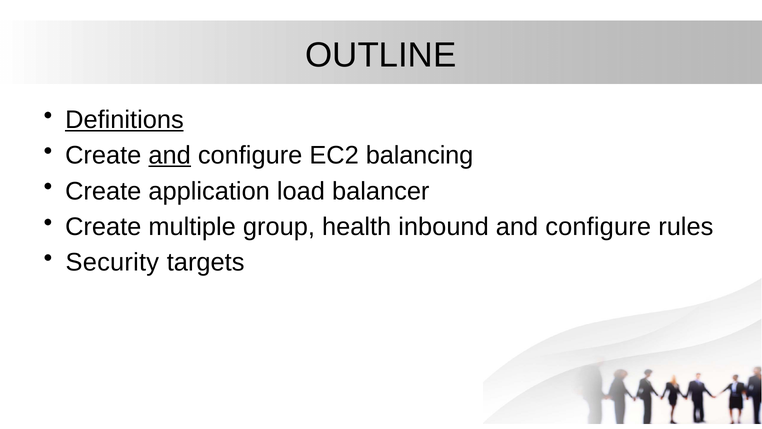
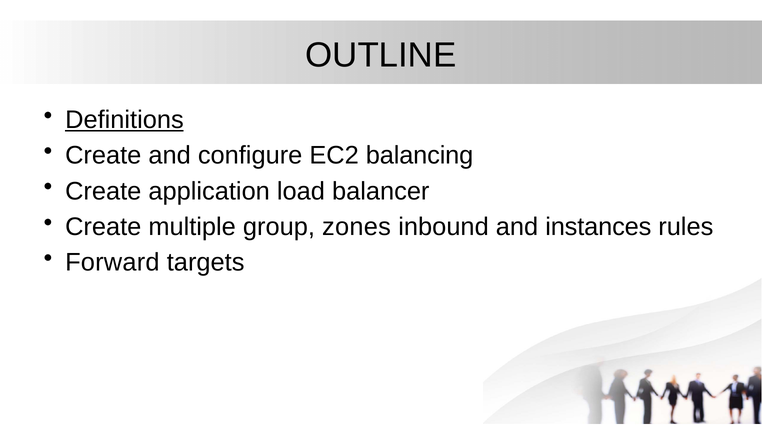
and at (170, 155) underline: present -> none
health: health -> zones
inbound and configure: configure -> instances
Security: Security -> Forward
